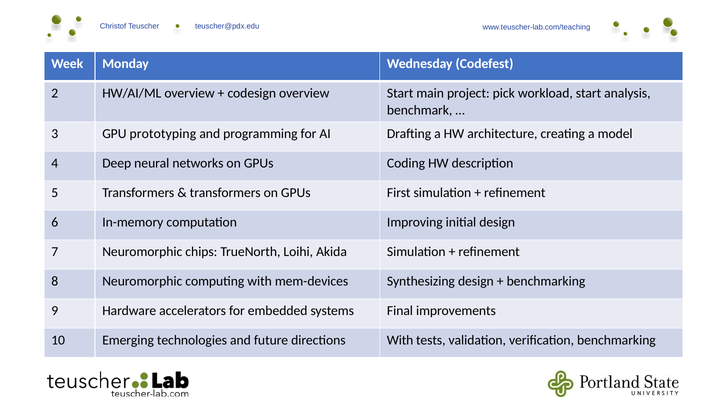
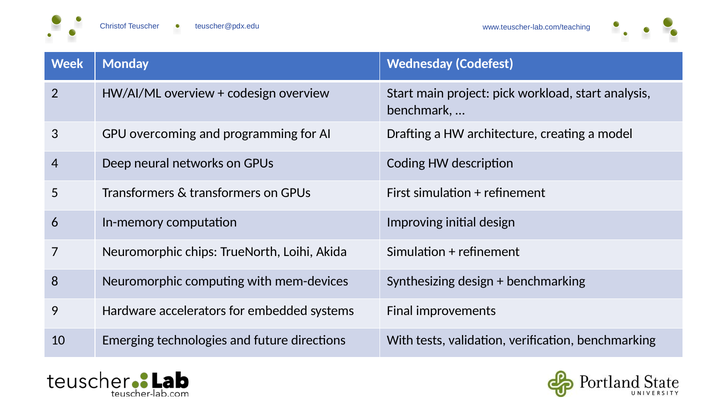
prototyping: prototyping -> overcoming
